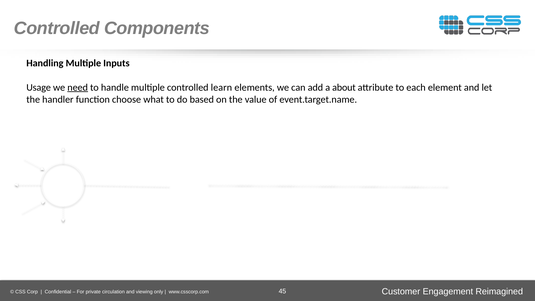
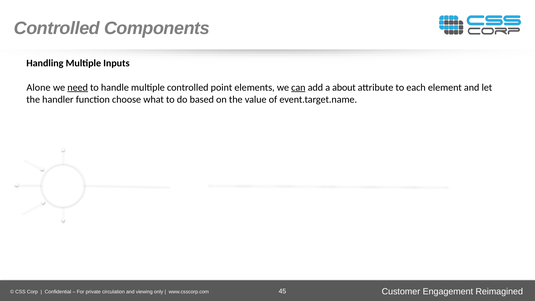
Usage: Usage -> Alone
learn: learn -> point
can underline: none -> present
